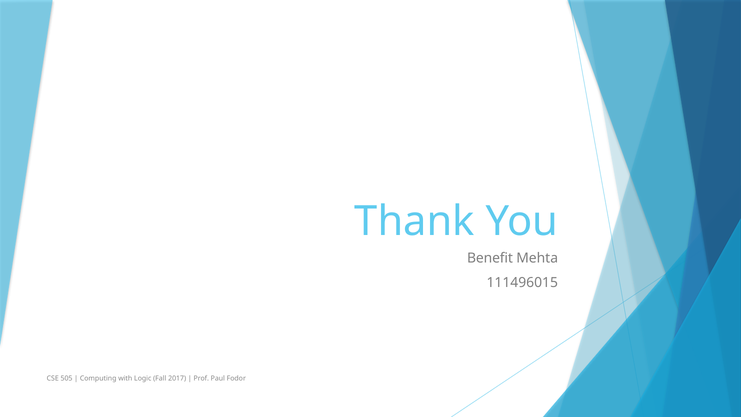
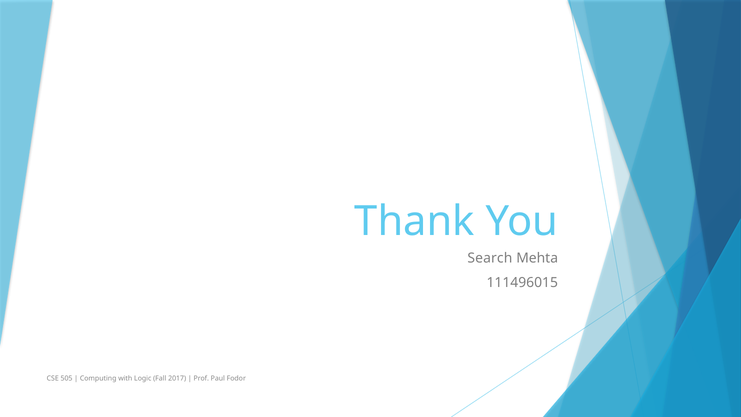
Benefit: Benefit -> Search
